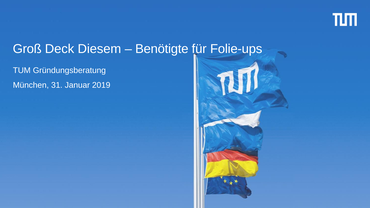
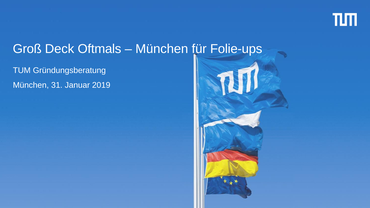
Diesem: Diesem -> Oftmals
Benötigte at (162, 49): Benötigte -> München
